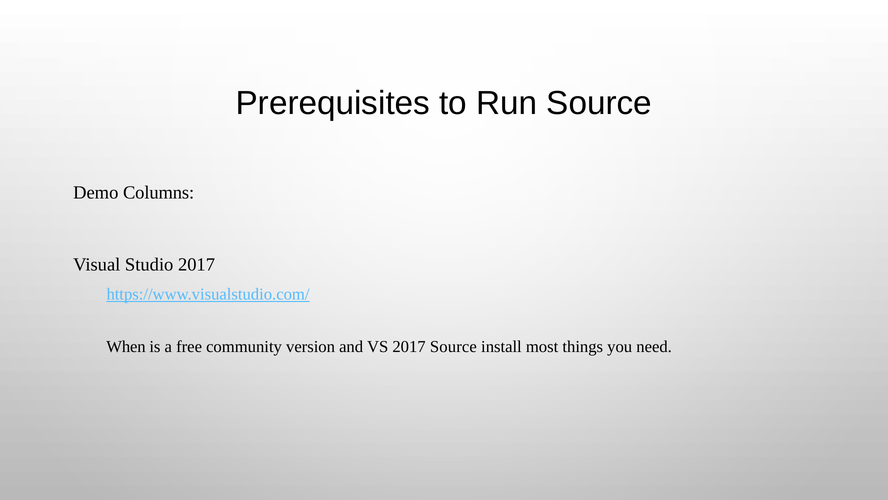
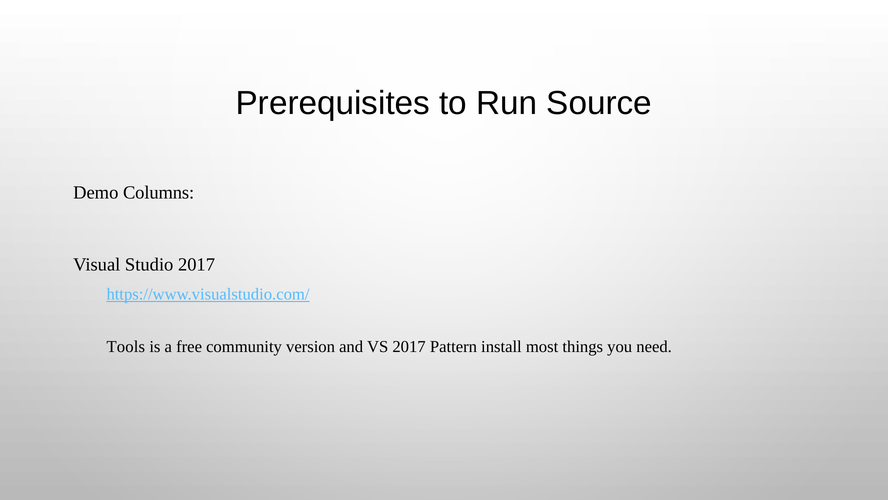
When: When -> Tools
2017 Source: Source -> Pattern
